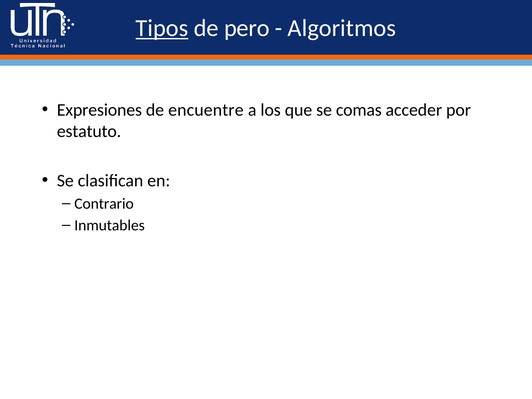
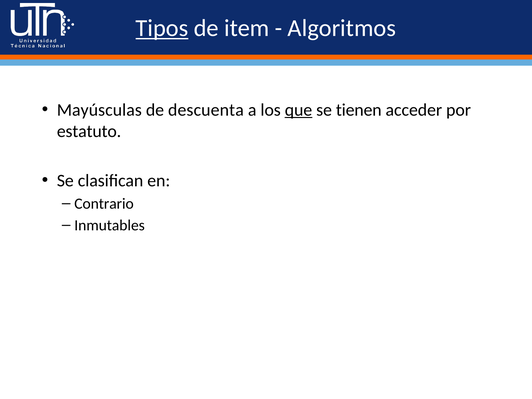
pero: pero -> item
Expresiones: Expresiones -> Mayúsculas
encuentre: encuentre -> descuenta
que underline: none -> present
comas: comas -> tienen
